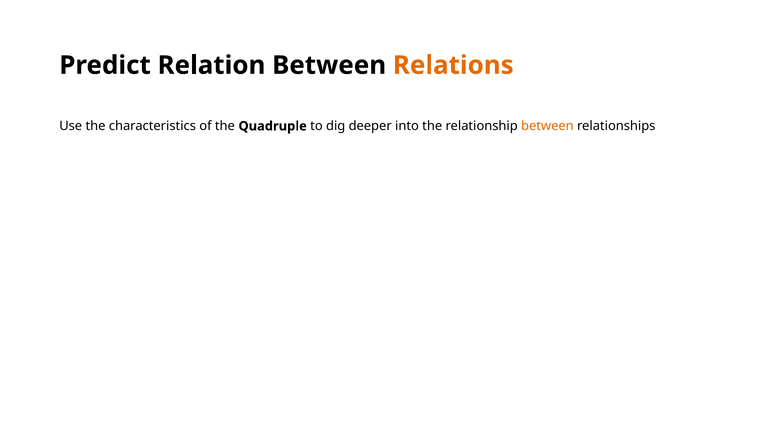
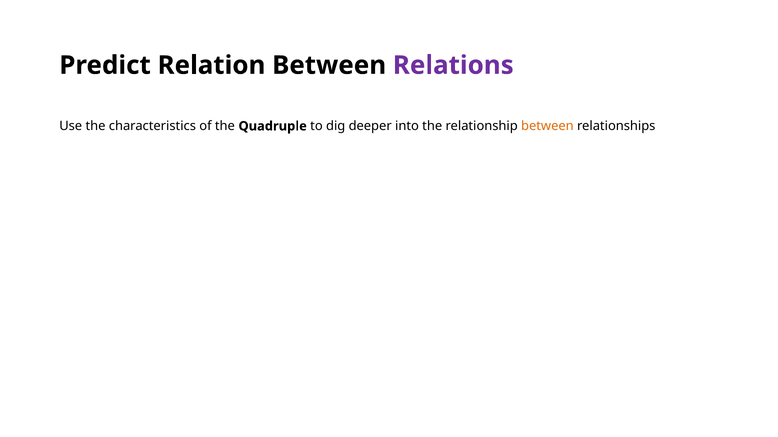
Relations colour: orange -> purple
